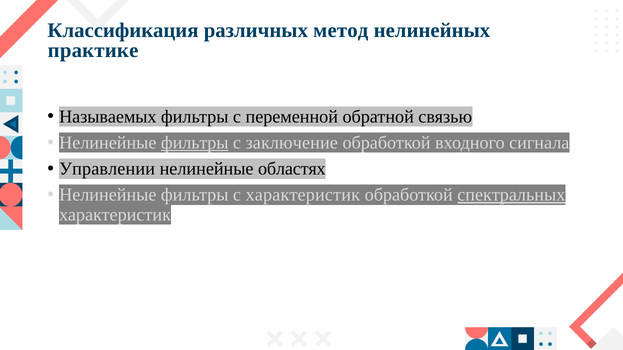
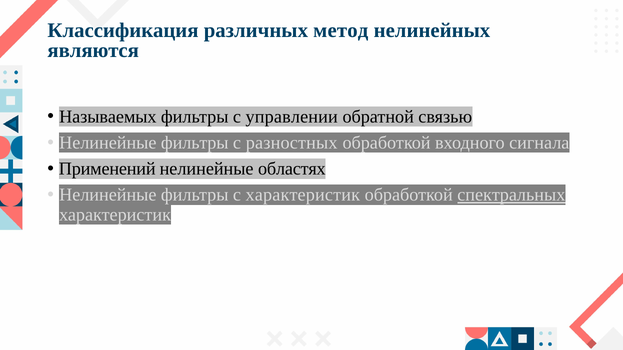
практике: практике -> являются
переменной: переменной -> управлении
фильтры at (195, 143) underline: present -> none
заключение: заключение -> разностных
Управлении: Управлении -> Применений
